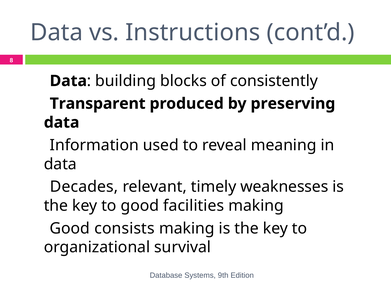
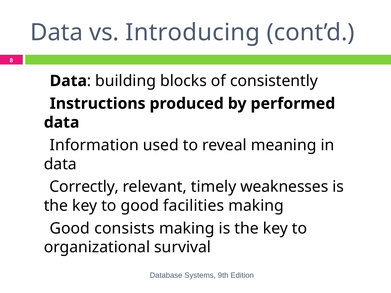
Instructions: Instructions -> Introducing
Transparent: Transparent -> Instructions
preserving: preserving -> performed
Decades: Decades -> Correctly
